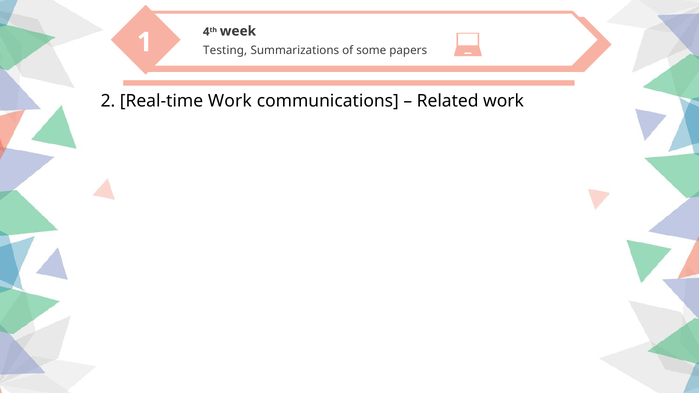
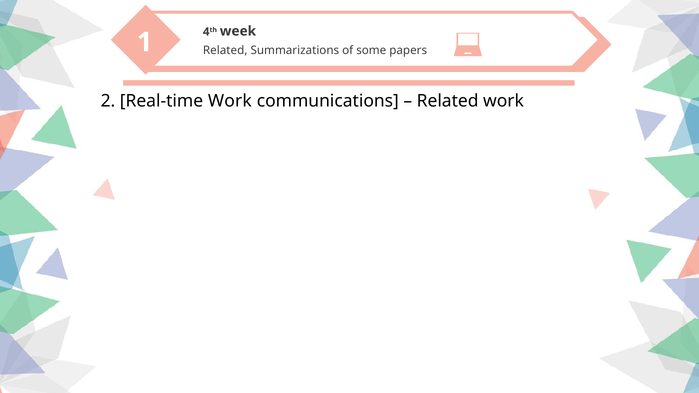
Testing at (225, 50): Testing -> Related
